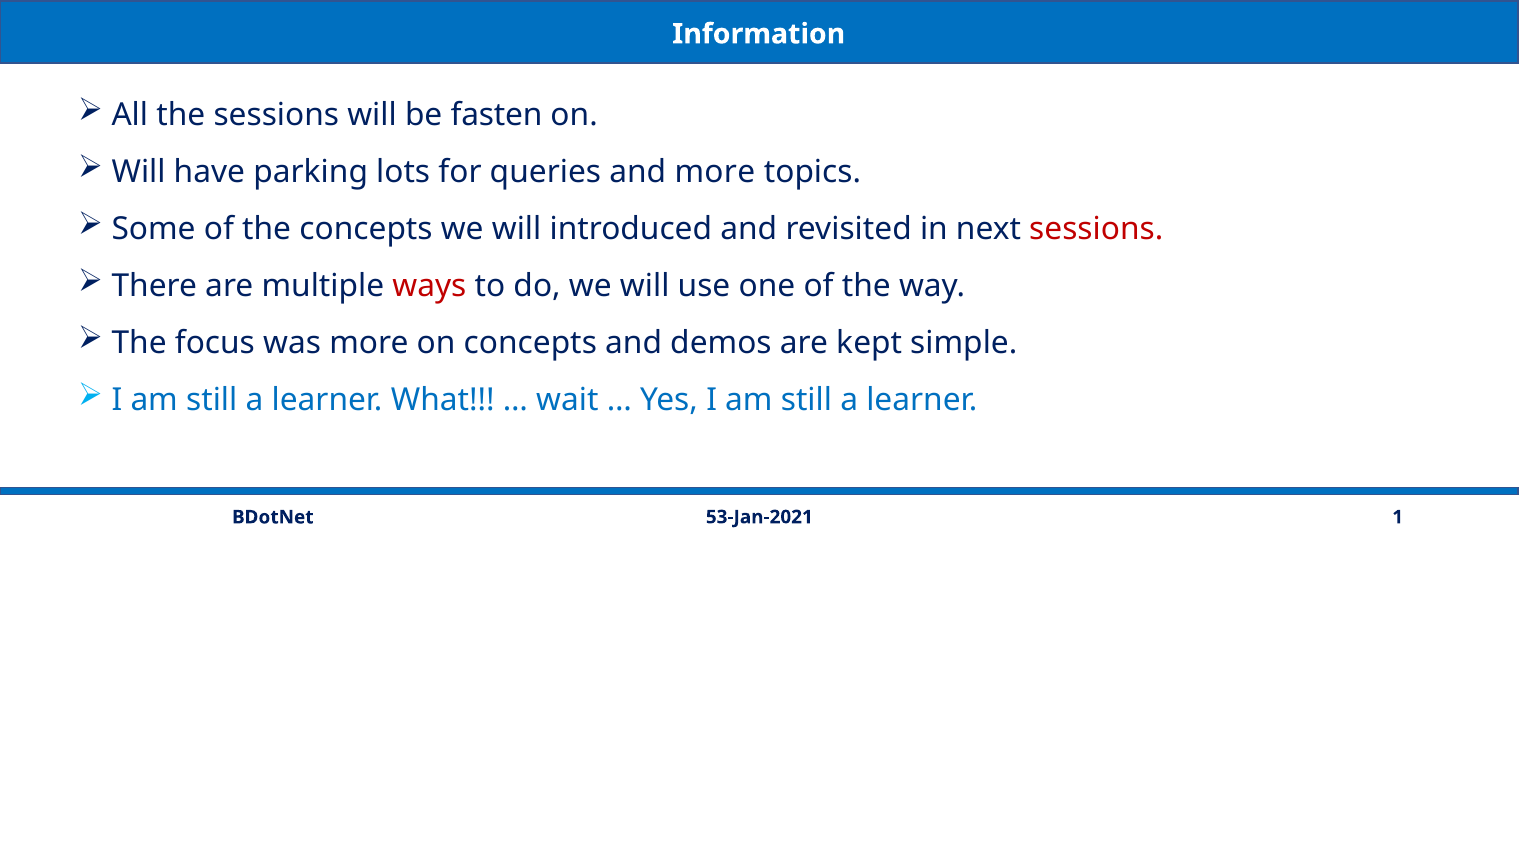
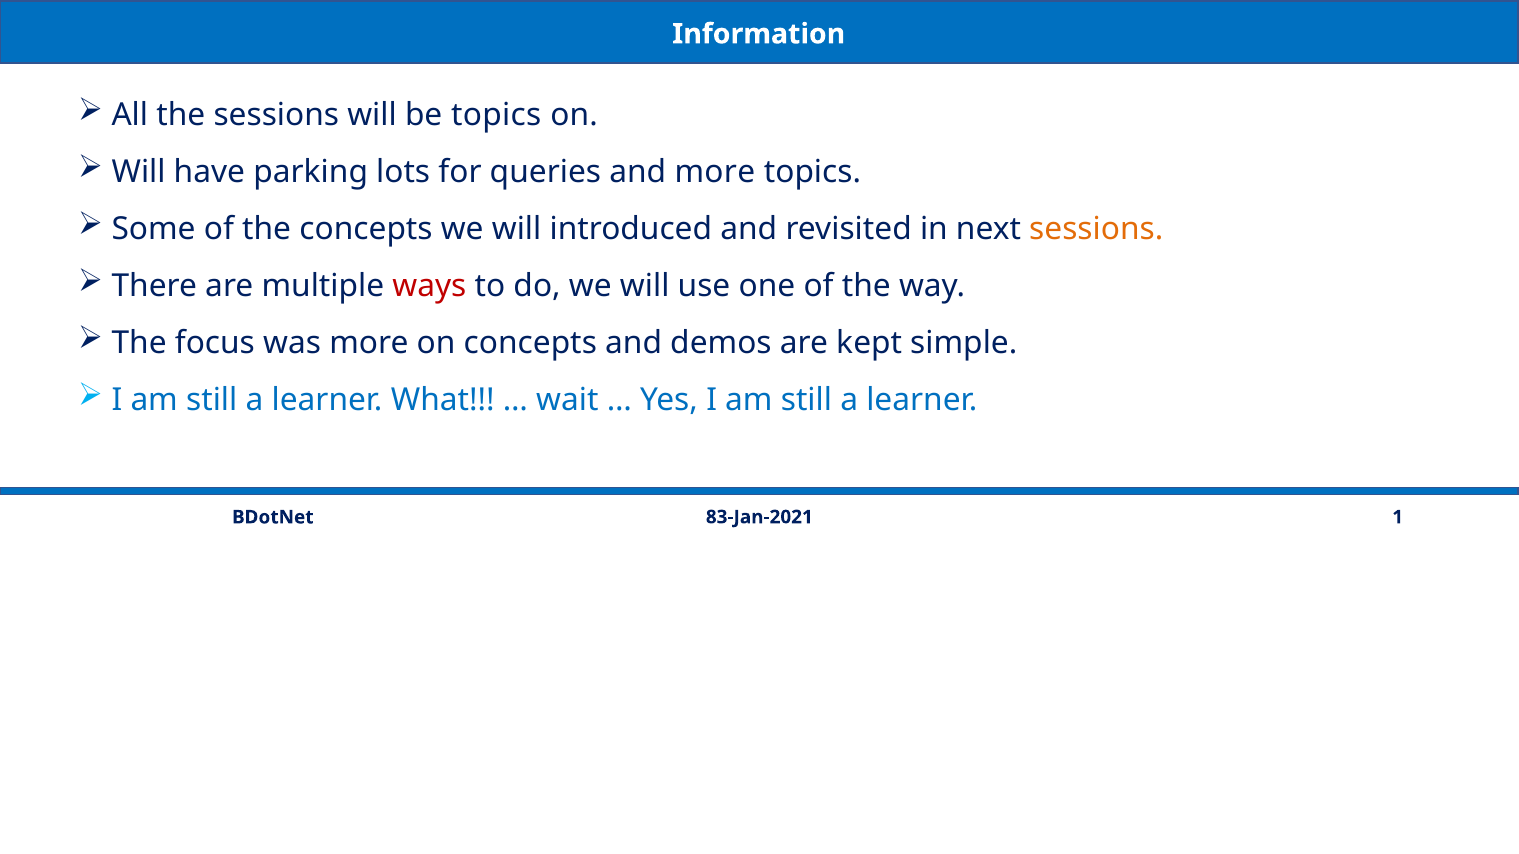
be fasten: fasten -> topics
sessions at (1096, 229) colour: red -> orange
53-Jan-2021: 53-Jan-2021 -> 83-Jan-2021
